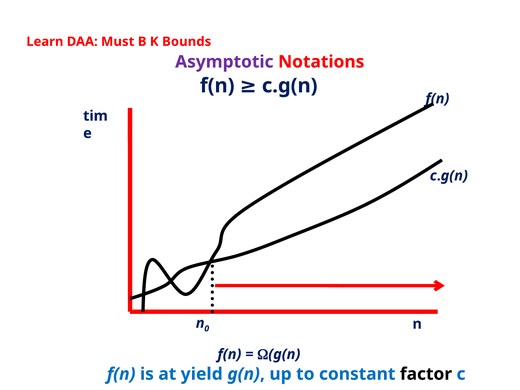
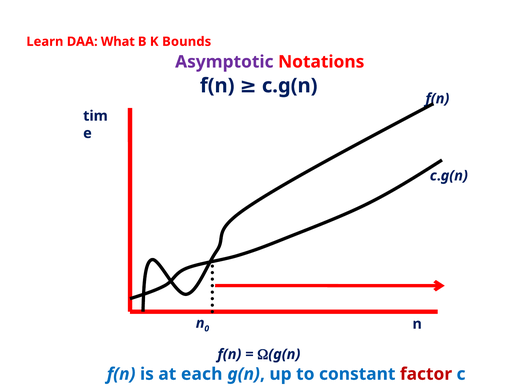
Must: Must -> What
yield: yield -> each
factor colour: black -> red
